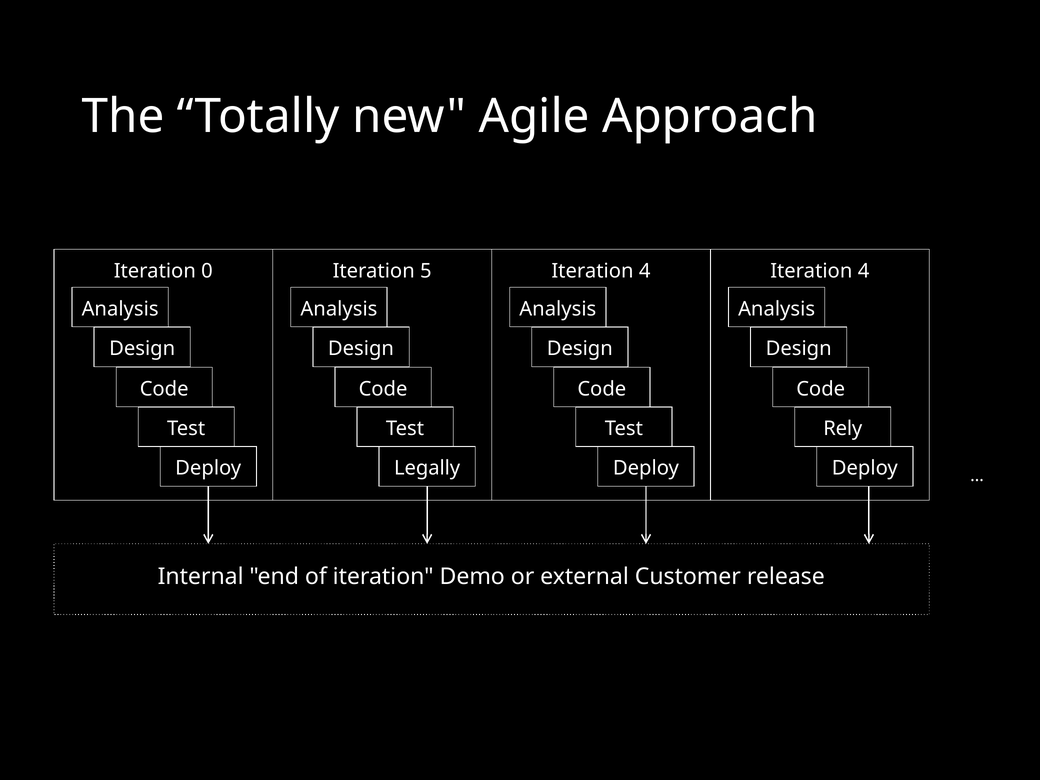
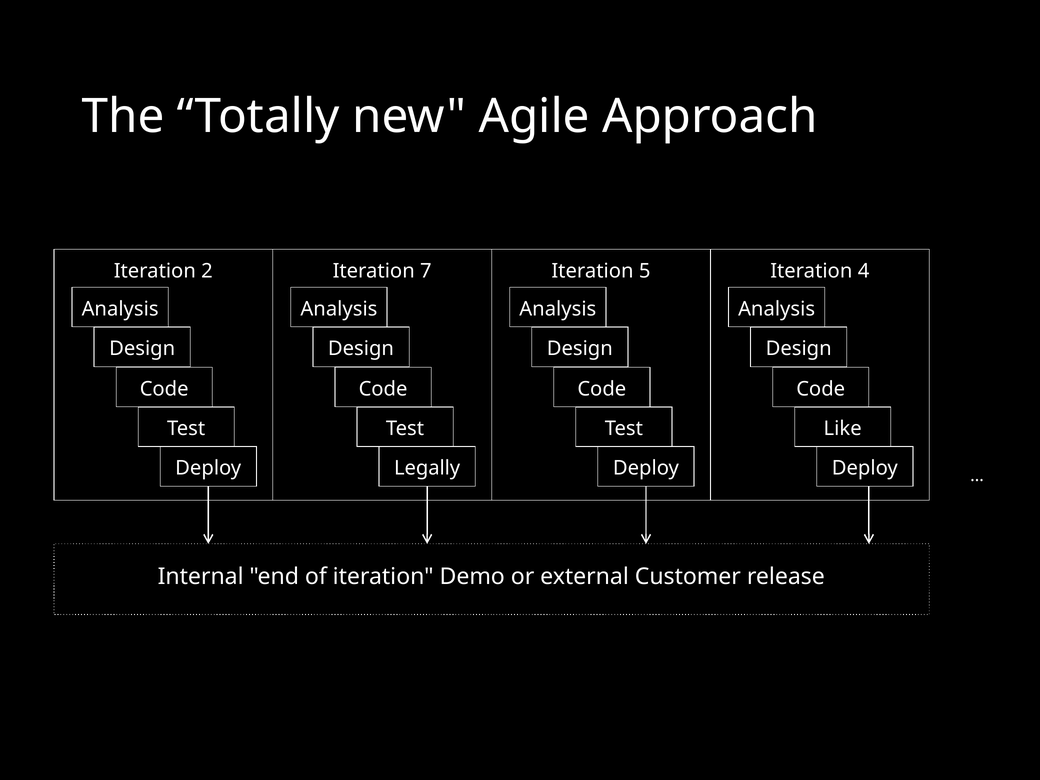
0: 0 -> 2
5: 5 -> 7
4 at (645, 271): 4 -> 5
Rely: Rely -> Like
